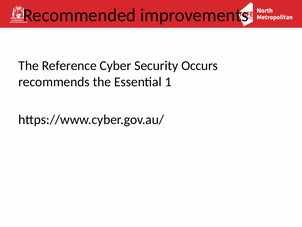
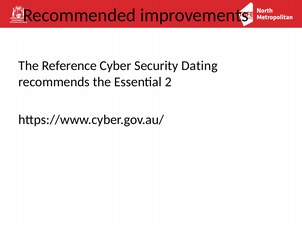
Occurs: Occurs -> Dating
1: 1 -> 2
